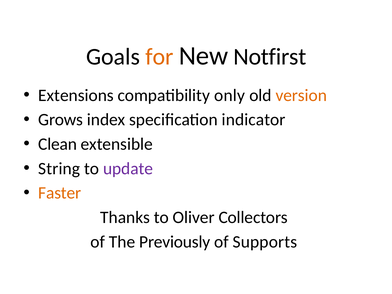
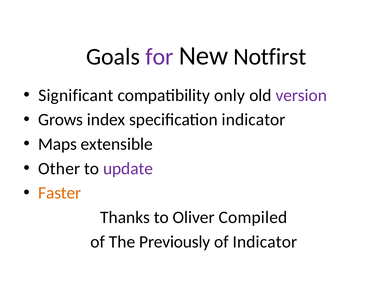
for colour: orange -> purple
Extensions: Extensions -> Significant
version colour: orange -> purple
Clean: Clean -> Maps
String: String -> Other
Collectors: Collectors -> Compiled
of Supports: Supports -> Indicator
